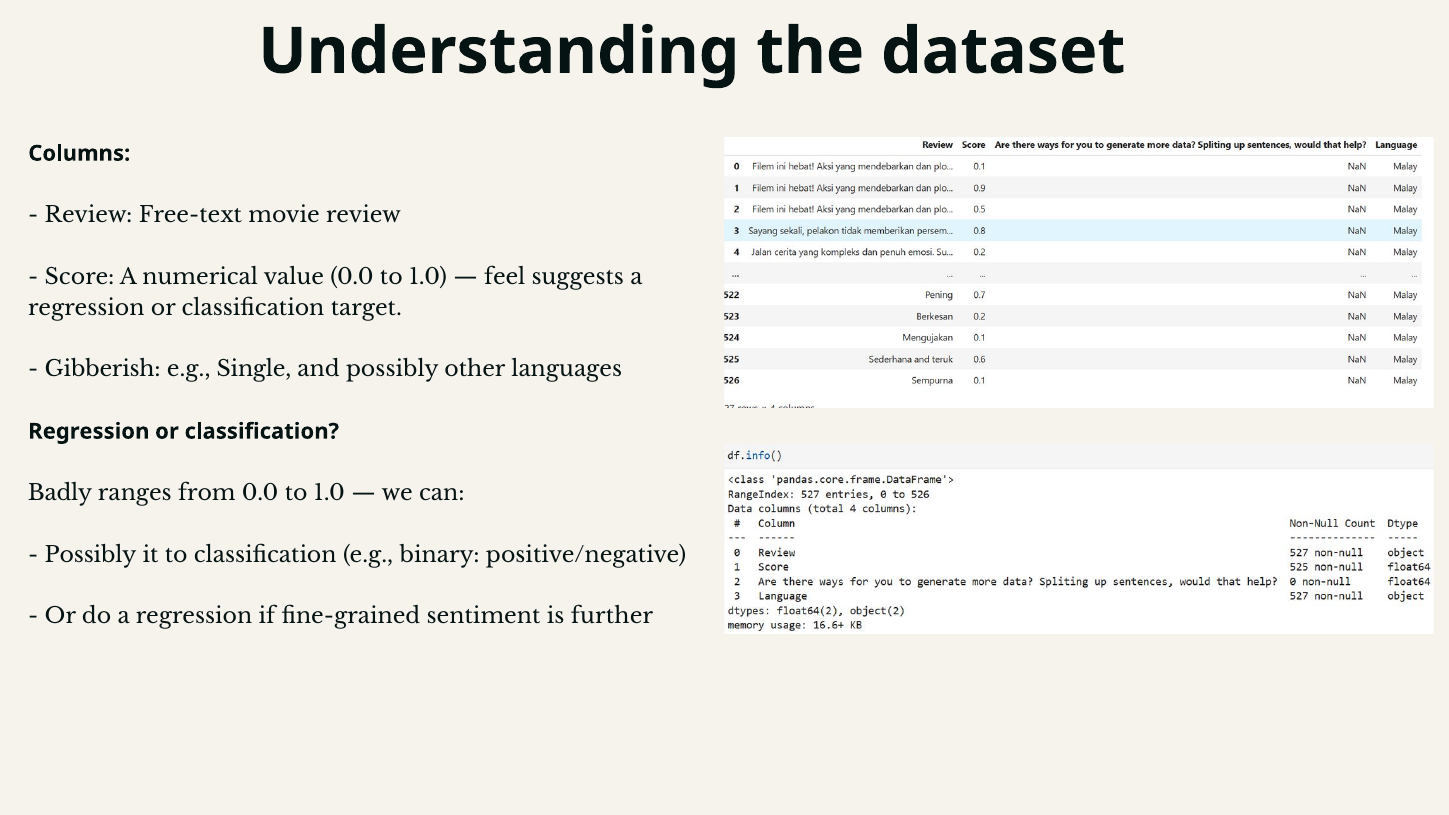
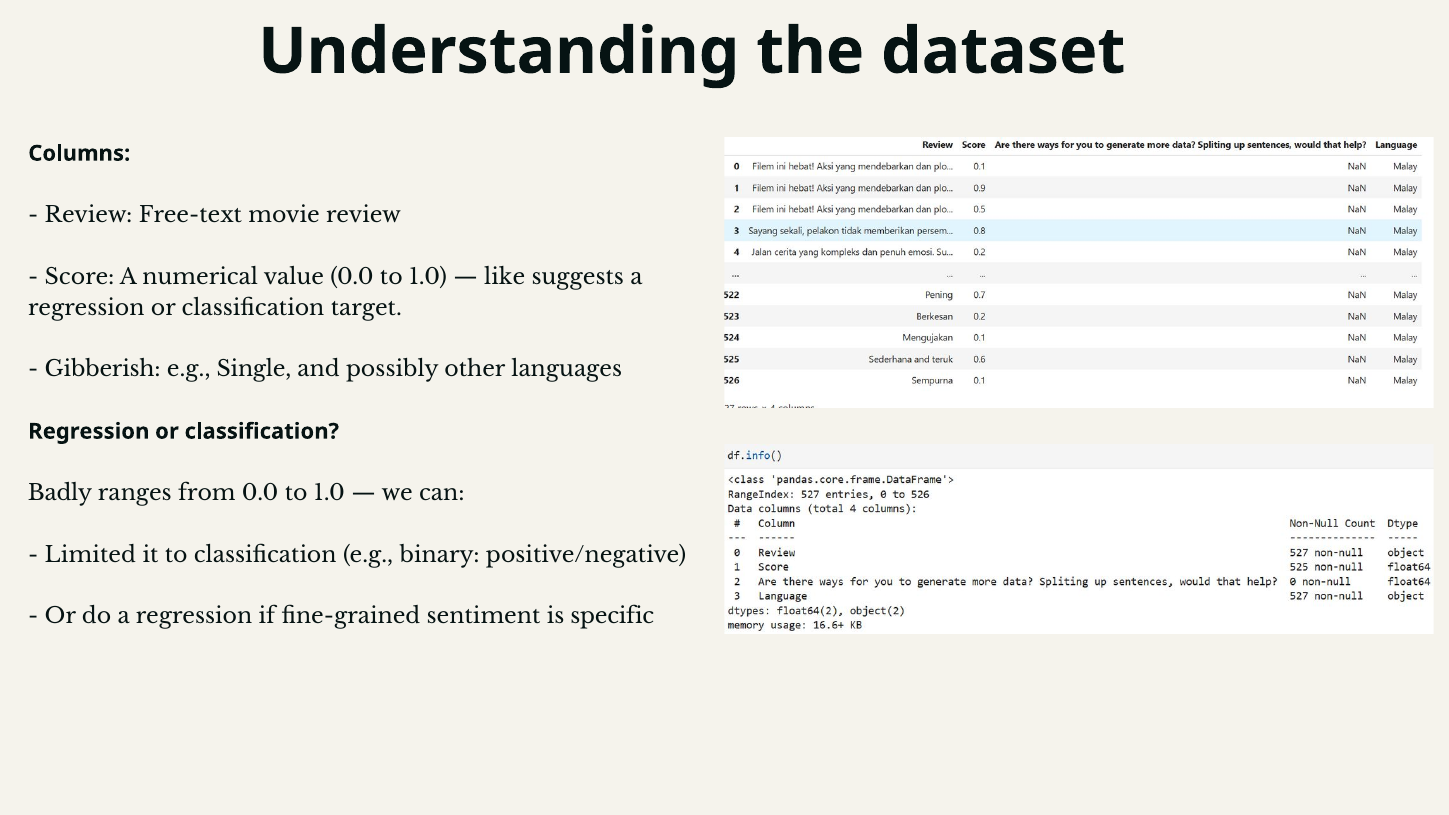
feel: feel -> like
Possibly at (91, 555): Possibly -> Limited
further: further -> specific
